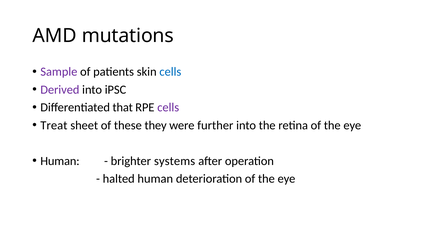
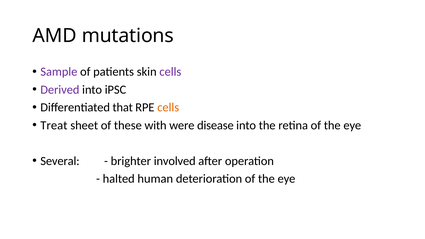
cells at (170, 72) colour: blue -> purple
cells at (168, 107) colour: purple -> orange
they: they -> with
further: further -> disease
Human at (60, 161): Human -> Several
systems: systems -> involved
